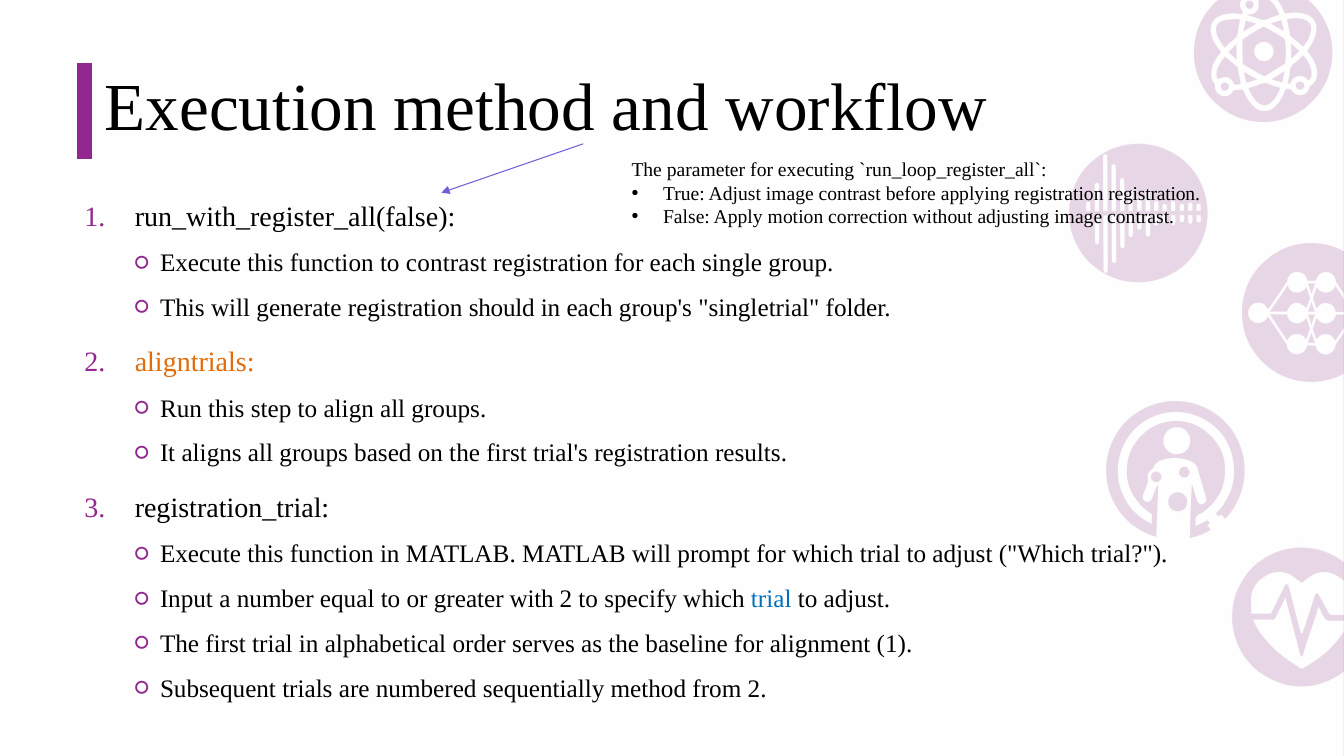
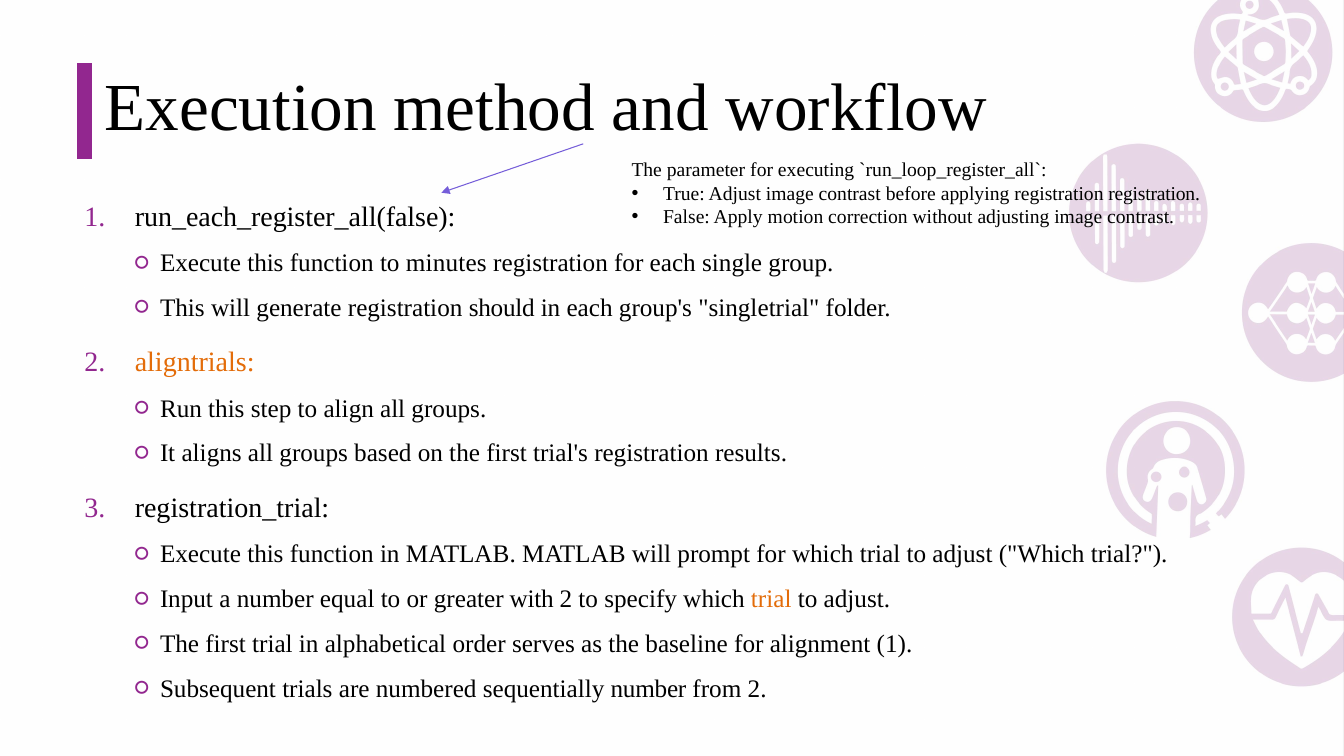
run_with_register_all(false: run_with_register_all(false -> run_each_register_all(false
to contrast: contrast -> minutes
trial at (771, 599) colour: blue -> orange
sequentially method: method -> number
